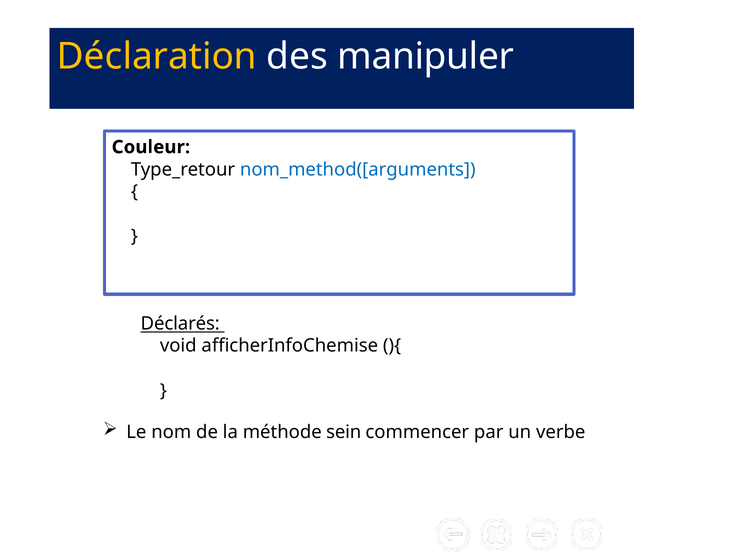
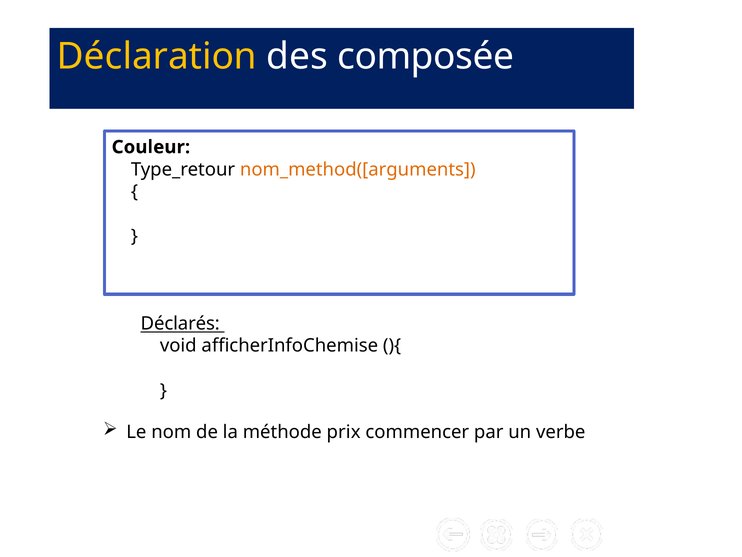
manipuler: manipuler -> composée
nom_method([arguments colour: blue -> orange
sein: sein -> prix
